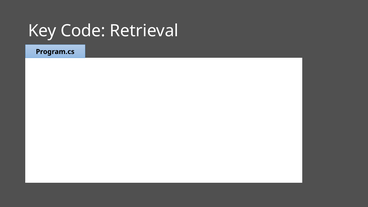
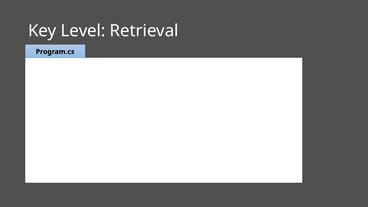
Code: Code -> Level
